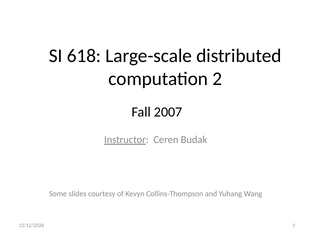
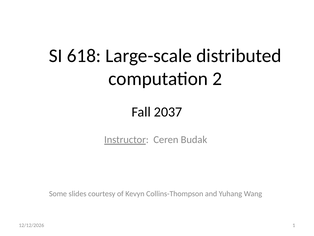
2007: 2007 -> 2037
